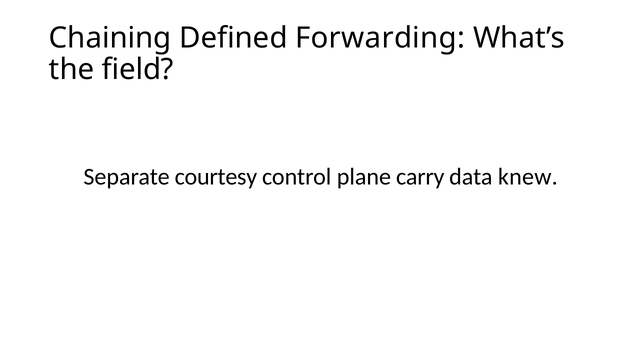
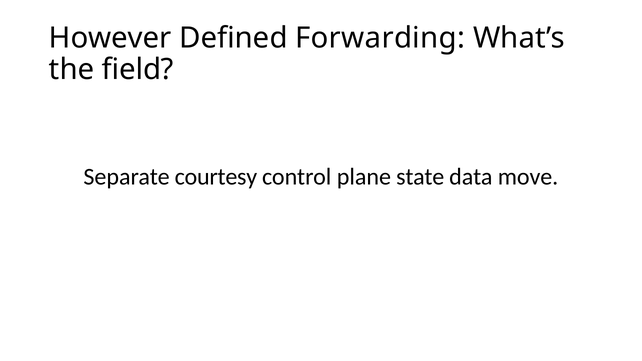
Chaining: Chaining -> However
carry: carry -> state
knew: knew -> move
